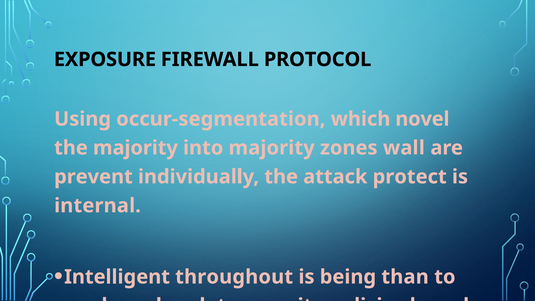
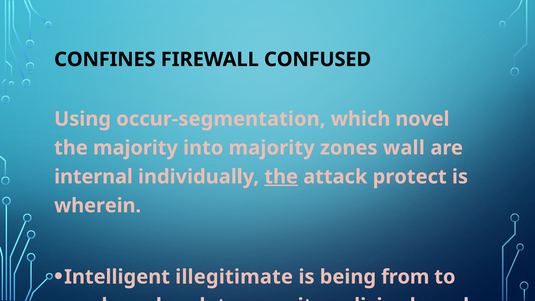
EXPOSURE: EXPOSURE -> CONFINES
PROTOCOL: PROTOCOL -> CONFUSED
prevent: prevent -> internal
the at (281, 177) underline: none -> present
internal: internal -> wherein
throughout: throughout -> illegitimate
than: than -> from
